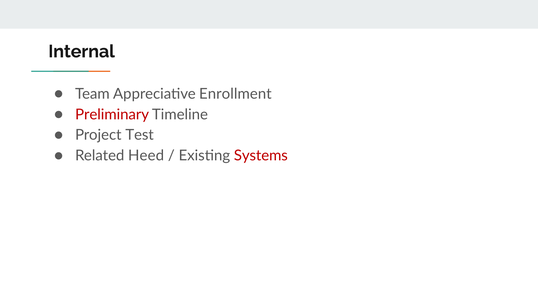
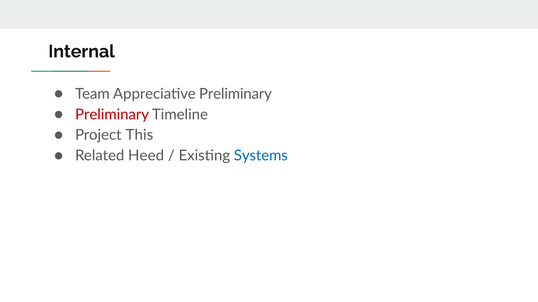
Appreciative Enrollment: Enrollment -> Preliminary
Test: Test -> This
Systems colour: red -> blue
